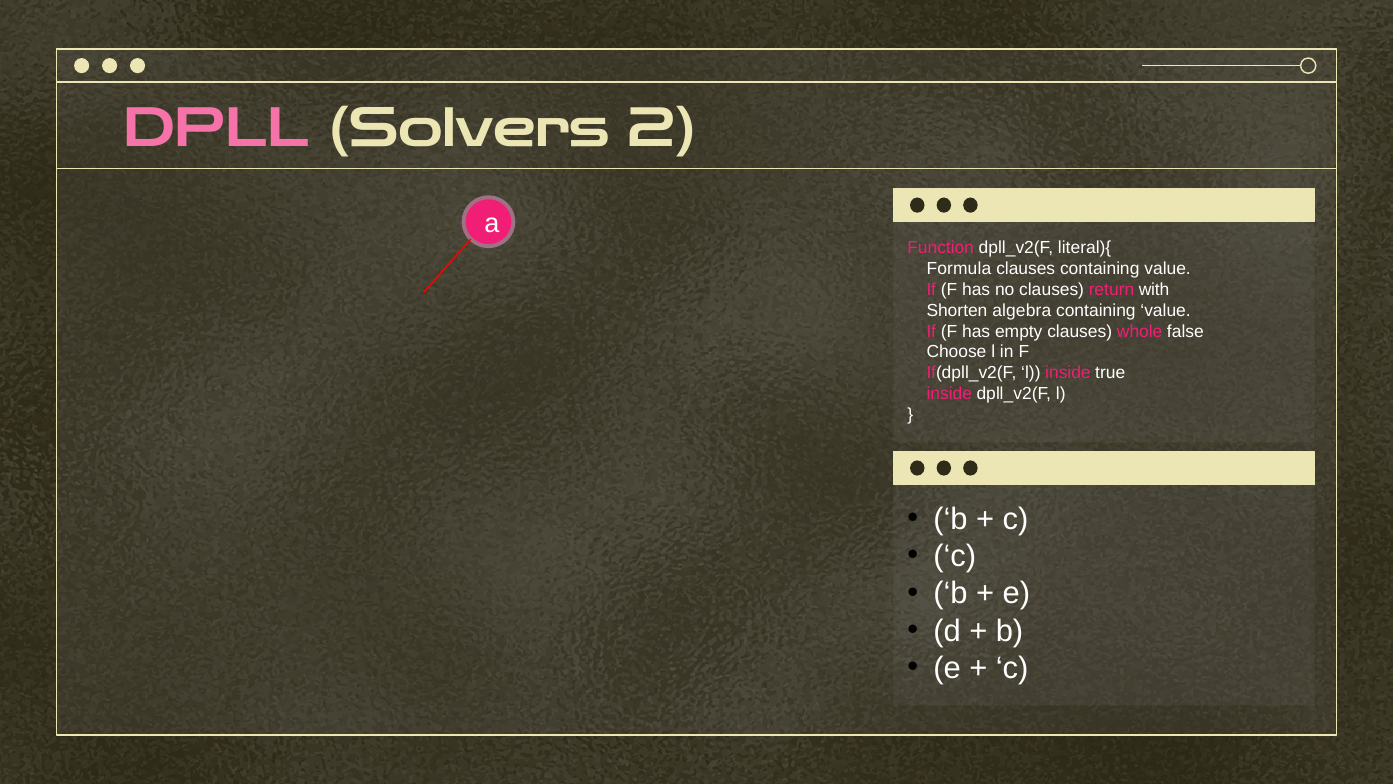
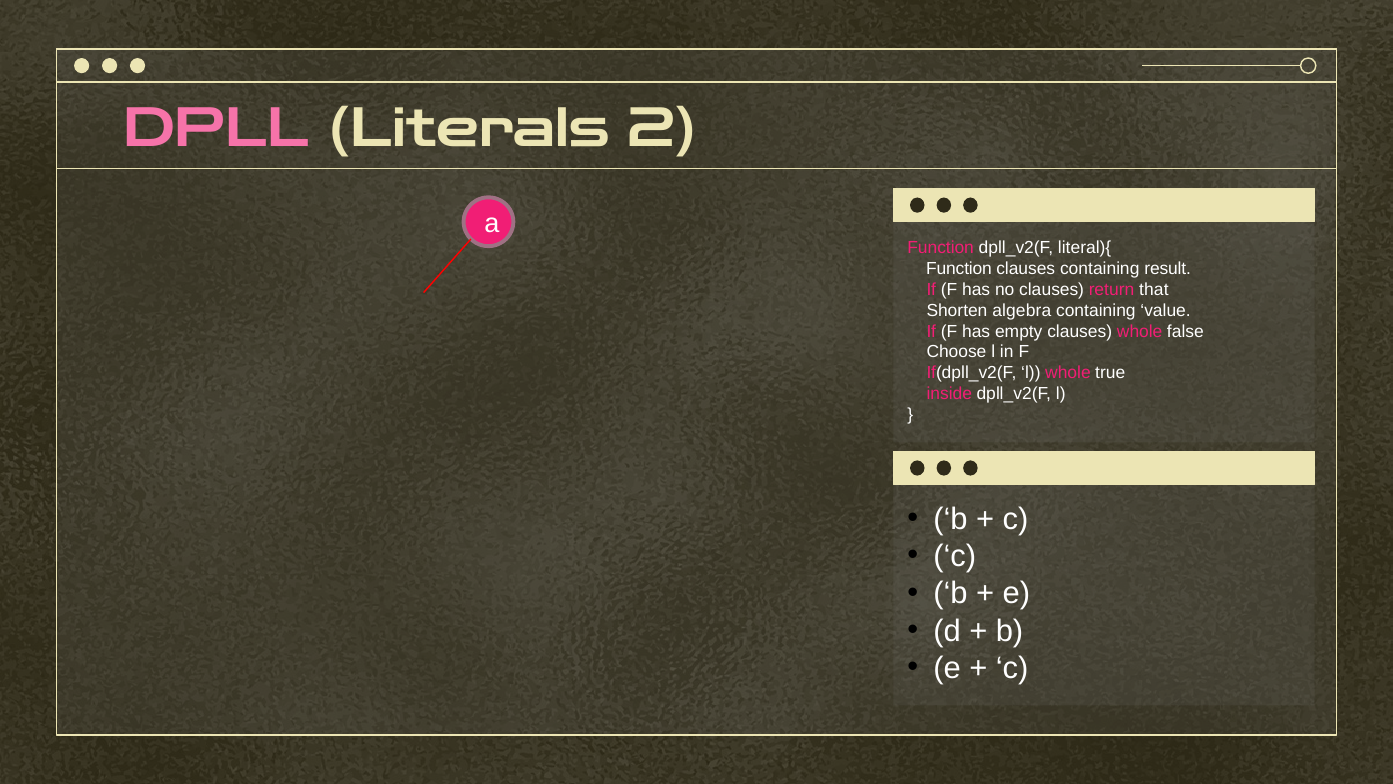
Solvers: Solvers -> Literals
Formula at (959, 268): Formula -> Function
clauses containing value: value -> result
with: with -> that
l inside: inside -> whole
